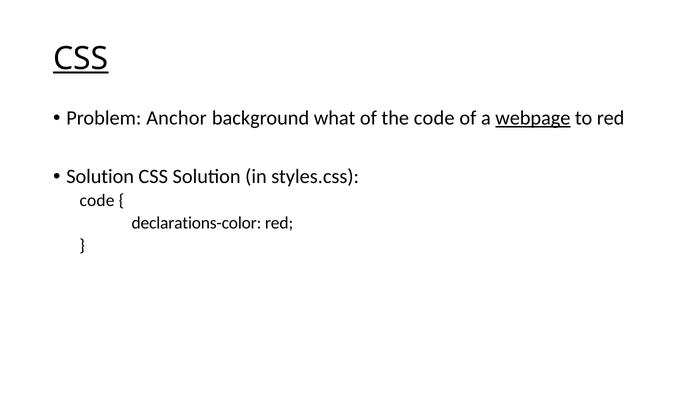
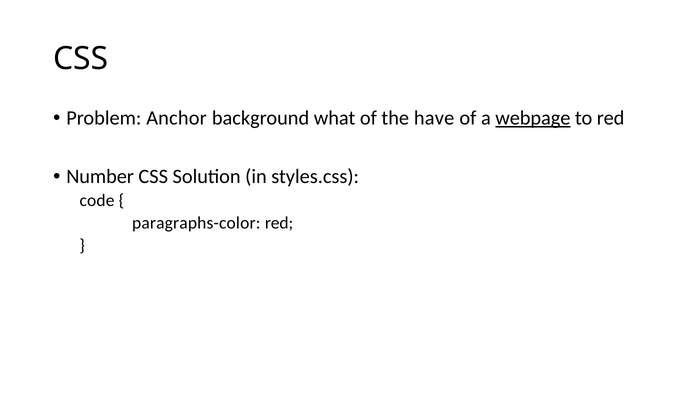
CSS at (81, 59) underline: present -> none
the code: code -> have
Solution at (100, 176): Solution -> Number
declarations-color: declarations-color -> paragraphs-color
